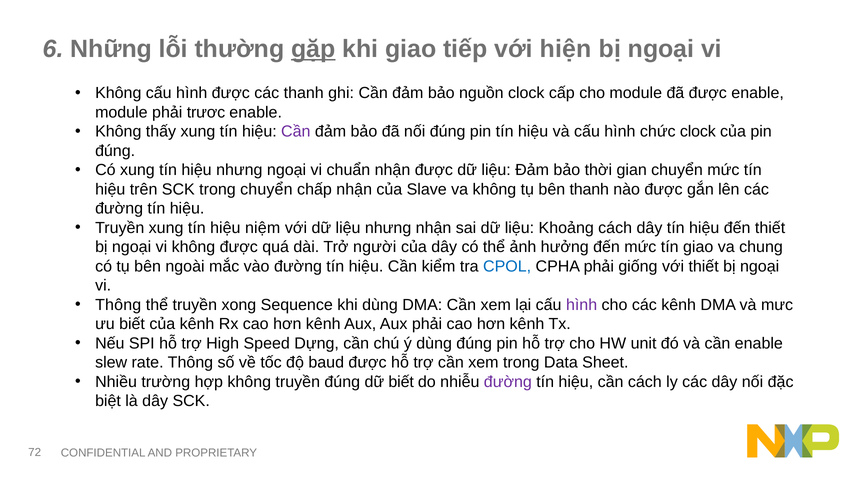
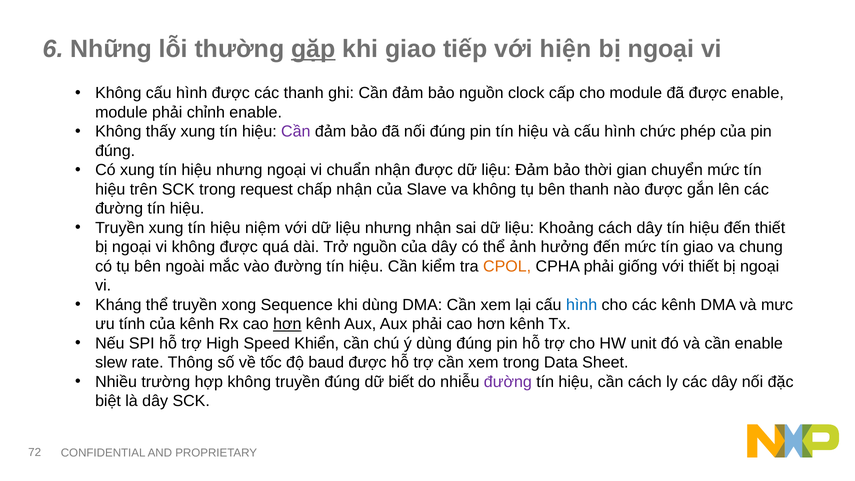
trươc: trươc -> chỉnh
chức clock: clock -> phép
trong chuyển: chuyển -> request
Trở người: người -> nguồn
CPOL colour: blue -> orange
Thông at (118, 305): Thông -> Kháng
hình at (582, 305) colour: purple -> blue
ưu biết: biết -> tính
hơn at (287, 324) underline: none -> present
Dựng: Dựng -> Khiển
